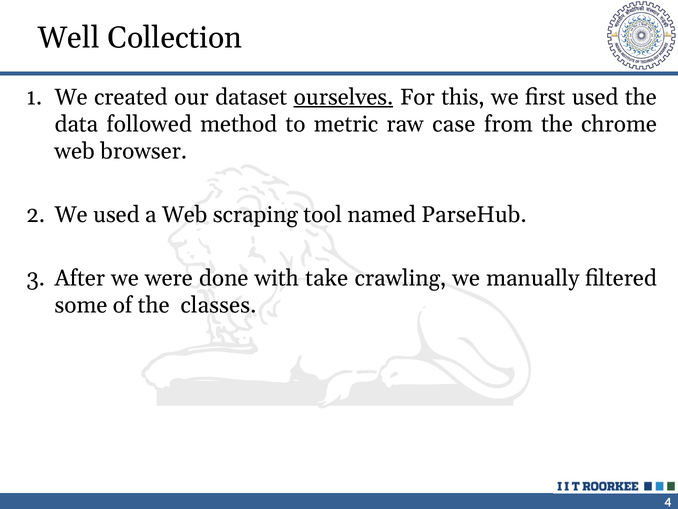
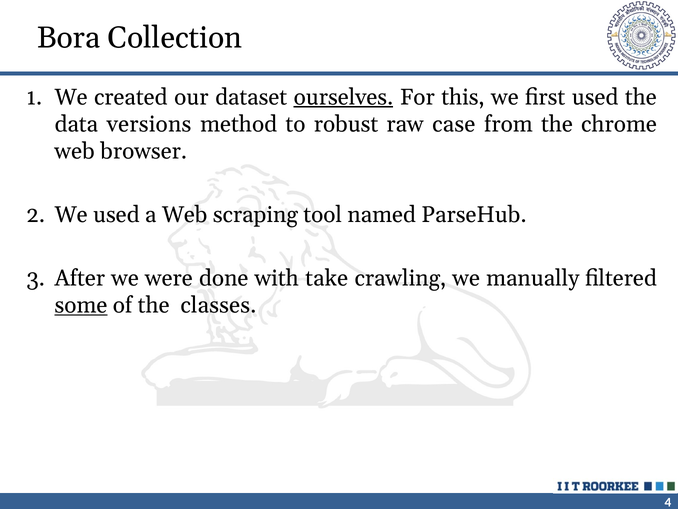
Well: Well -> Bora
followed: followed -> versions
metric: metric -> robust
some underline: none -> present
